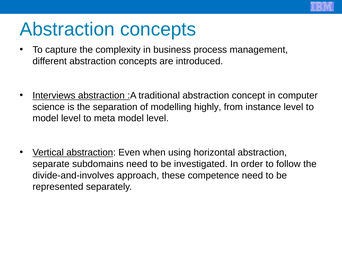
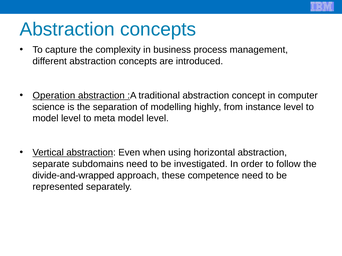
Interviews: Interviews -> Operation
divide-and-involves: divide-and-involves -> divide-and-wrapped
